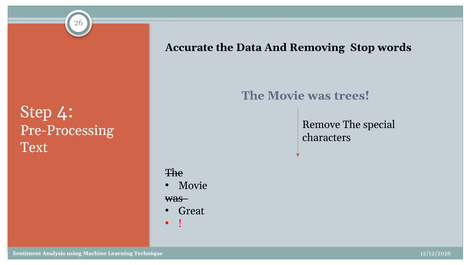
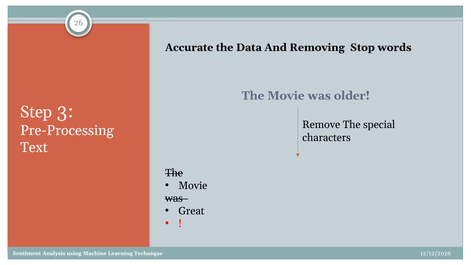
trees: trees -> older
4: 4 -> 3
